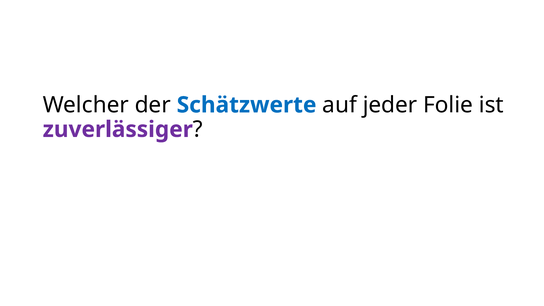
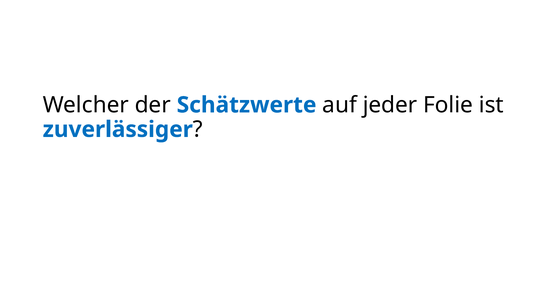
zuverlässiger colour: purple -> blue
